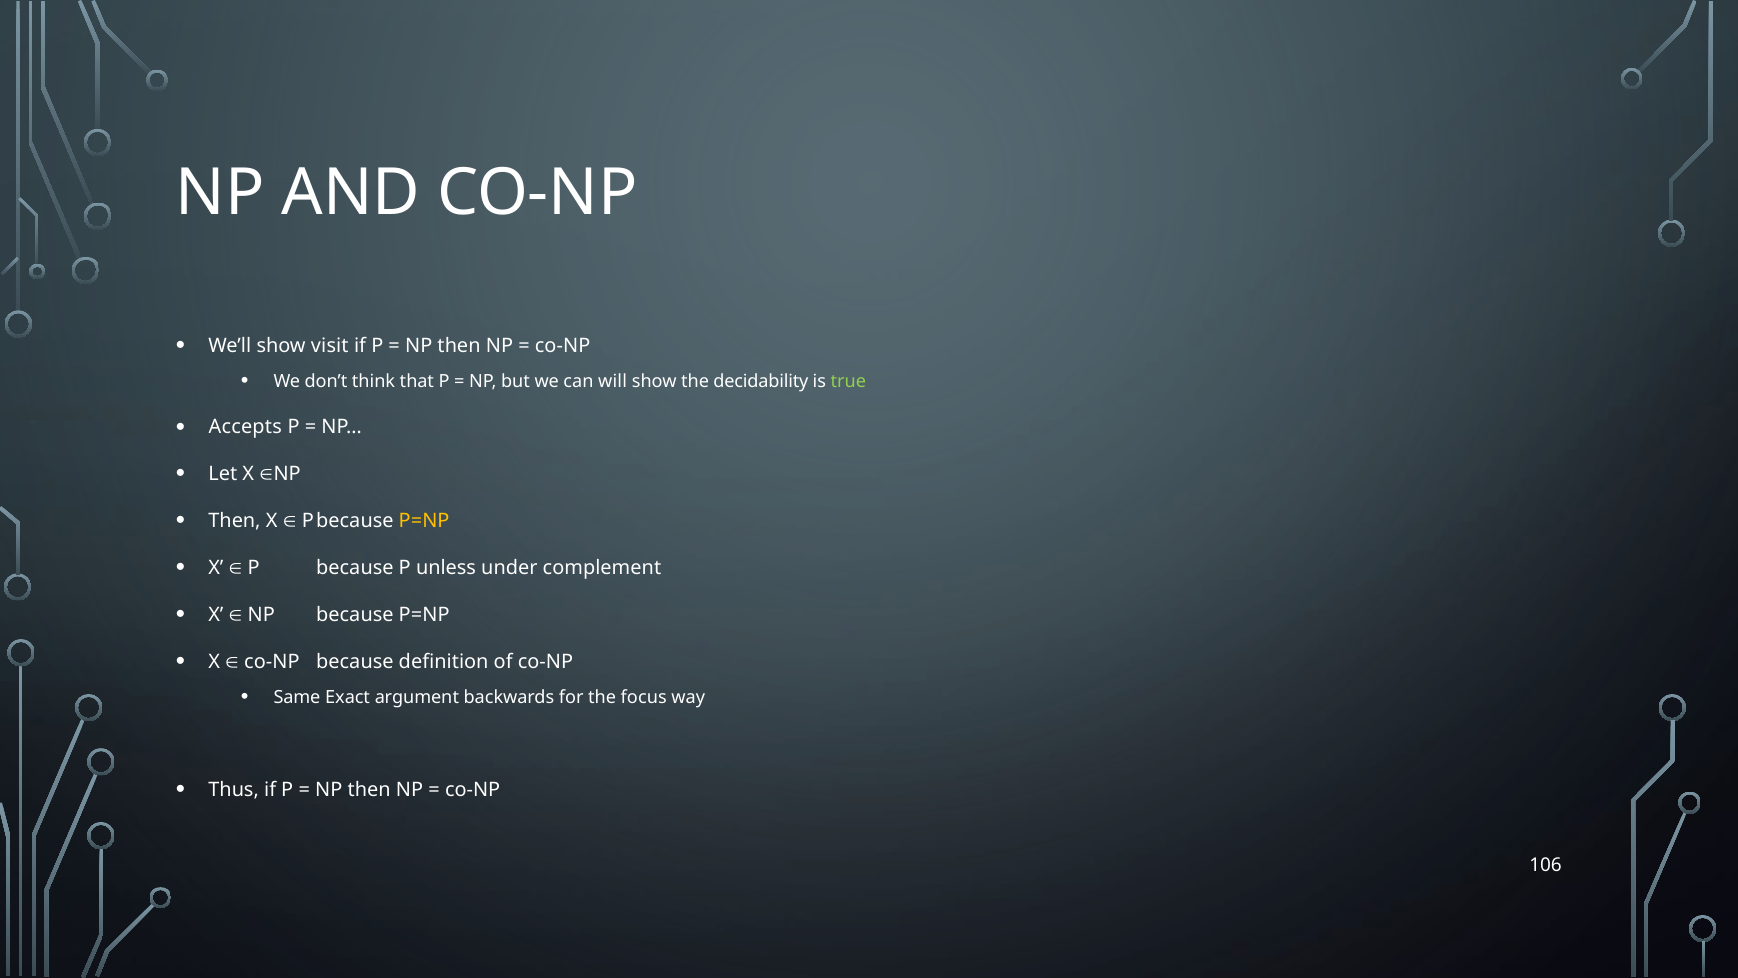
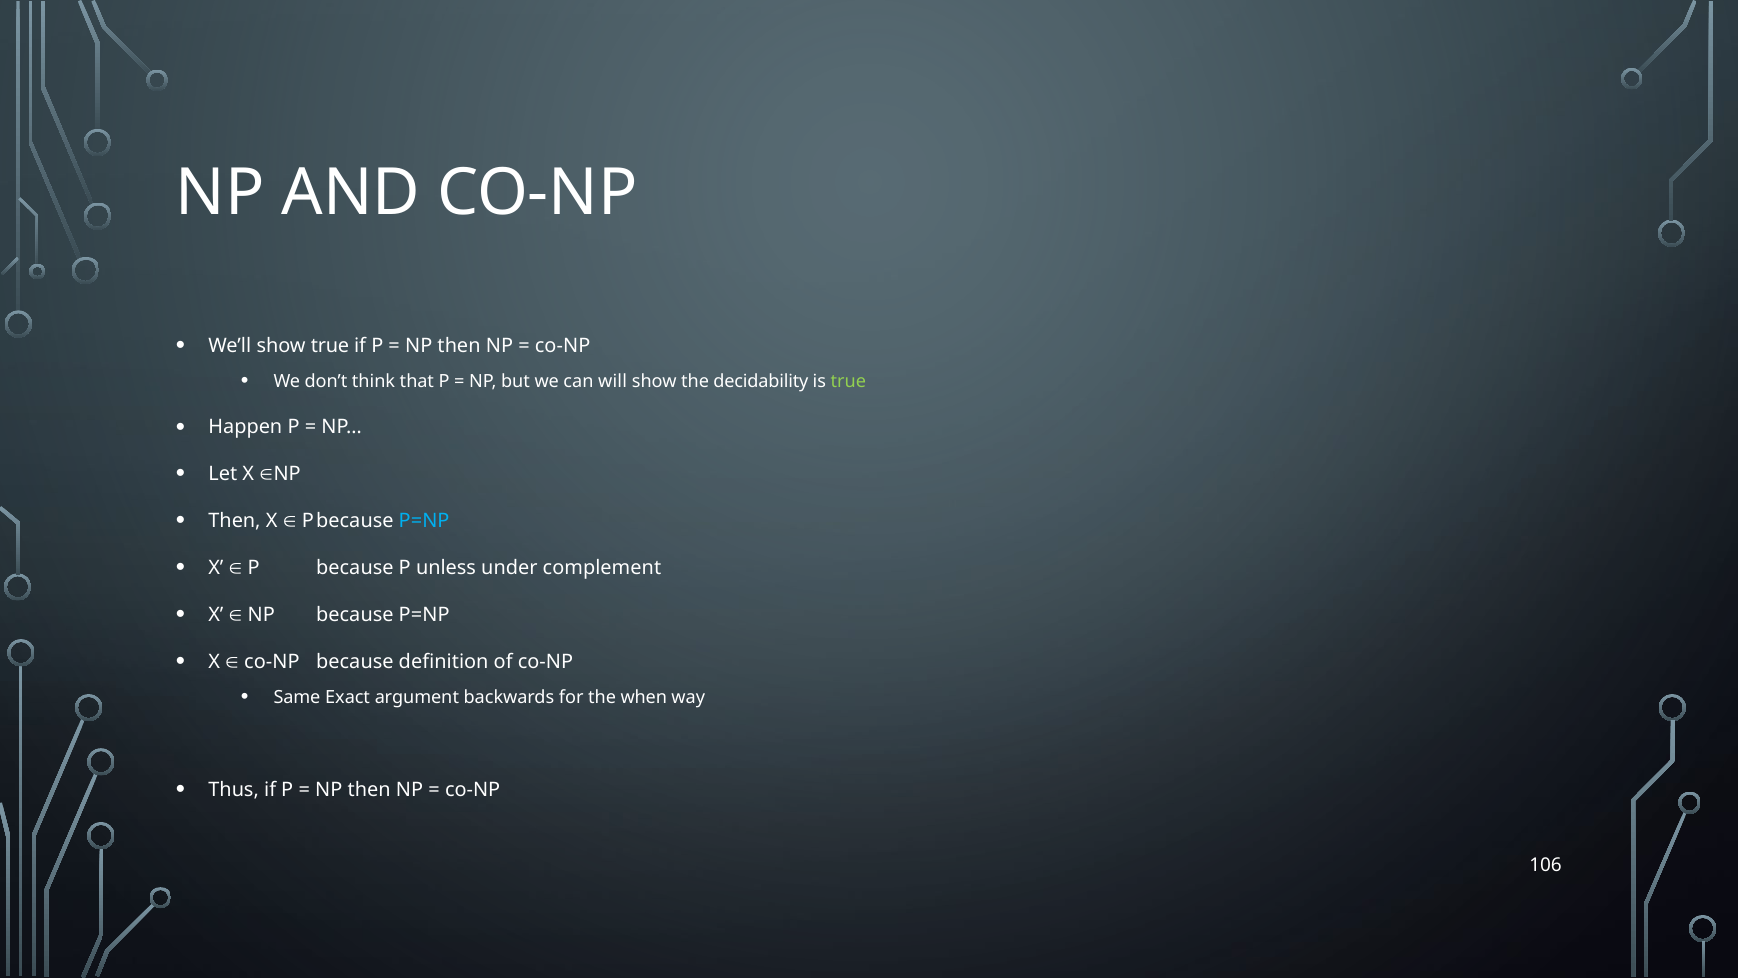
show visit: visit -> true
Accepts: Accepts -> Happen
P=NP at (424, 521) colour: yellow -> light blue
focus: focus -> when
